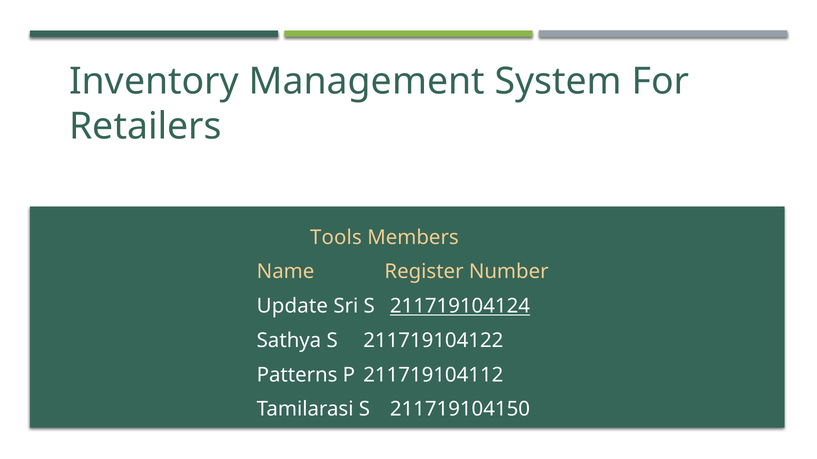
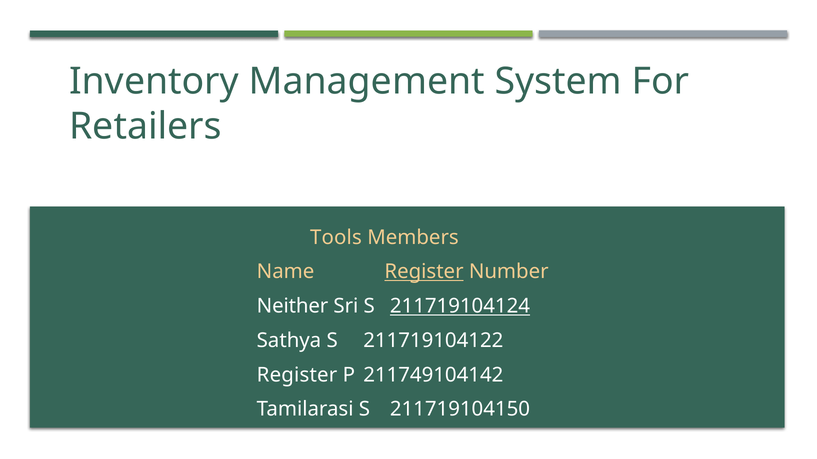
Register at (424, 272) underline: none -> present
Update: Update -> Neither
Patterns at (297, 375): Patterns -> Register
211719104112: 211719104112 -> 211749104142
